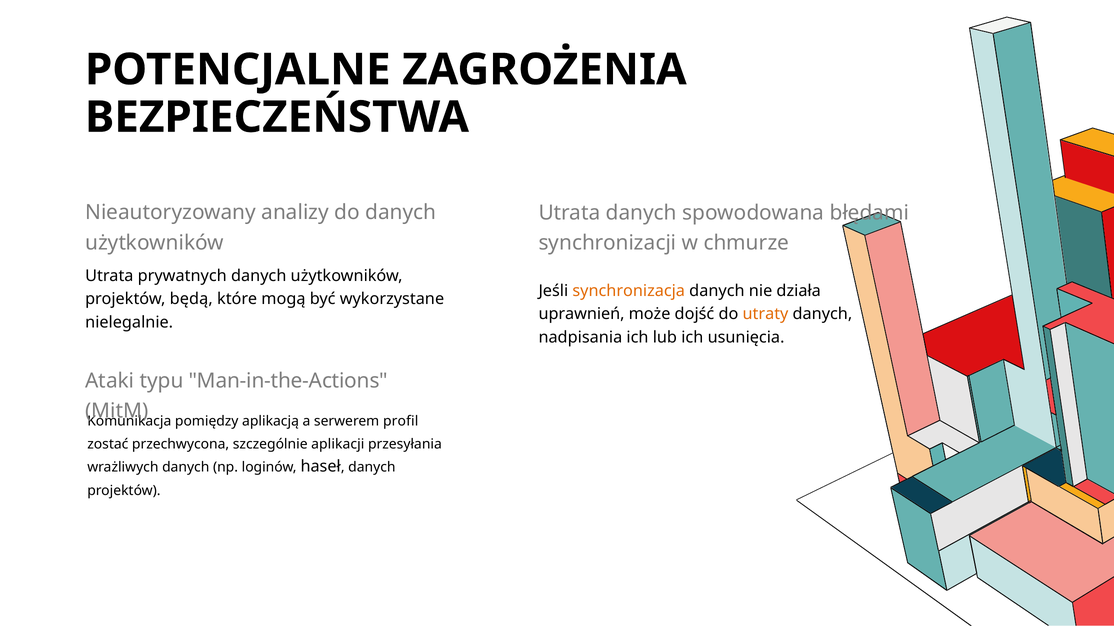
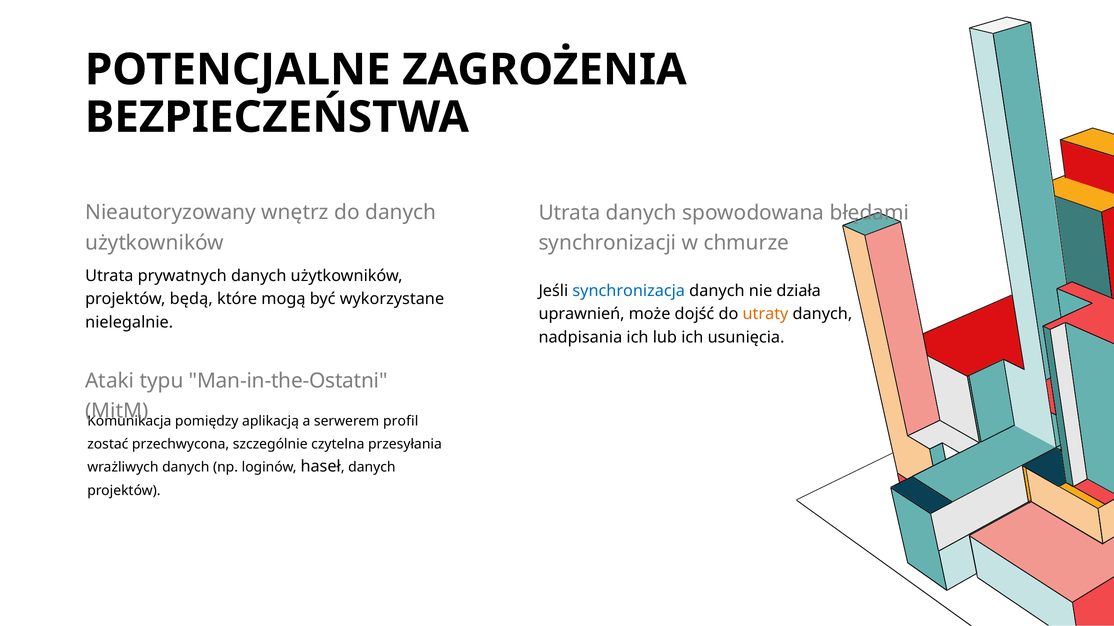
analizy: analizy -> wnętrz
synchronizacja colour: orange -> blue
Man-in-the-Actions: Man-in-the-Actions -> Man-in-the-Ostatni
aplikacji: aplikacji -> czytelna
